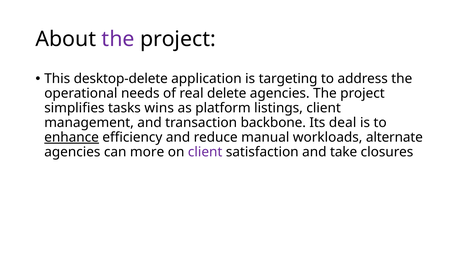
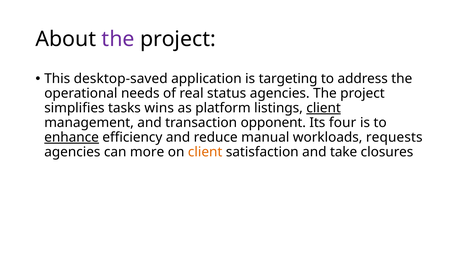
desktop-delete: desktop-delete -> desktop-saved
delete: delete -> status
client at (324, 108) underline: none -> present
backbone: backbone -> opponent
deal: deal -> four
alternate: alternate -> requests
client at (205, 152) colour: purple -> orange
